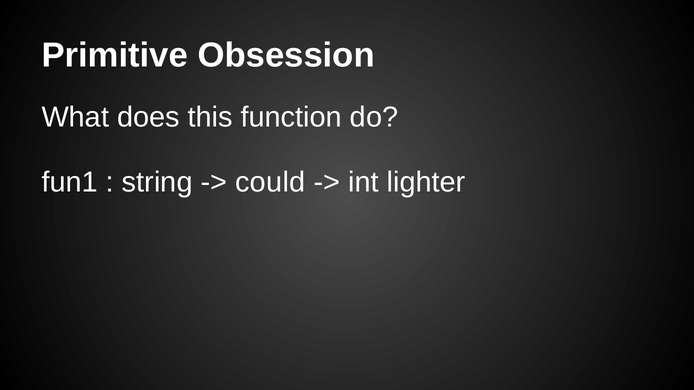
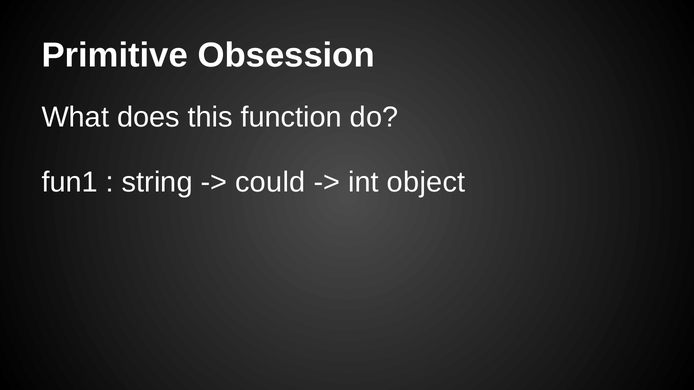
lighter: lighter -> object
